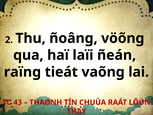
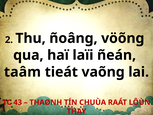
raïng: raïng -> taâm
